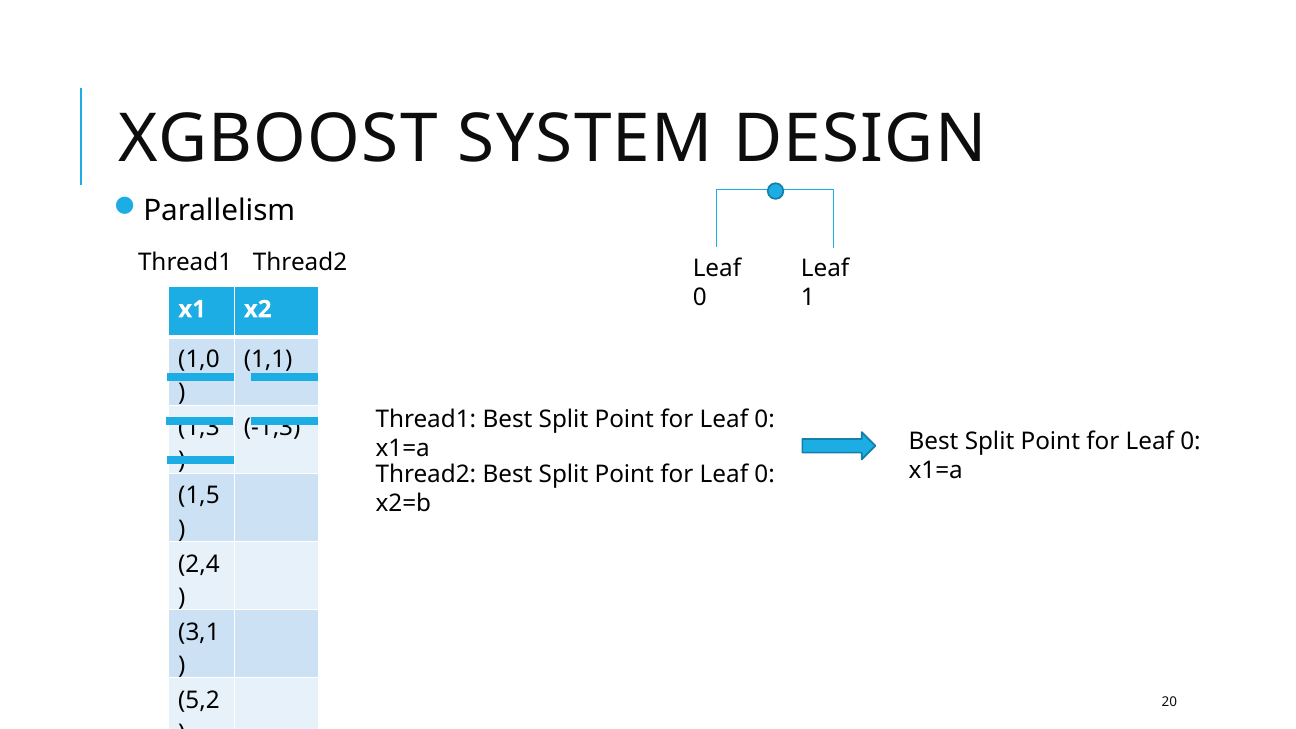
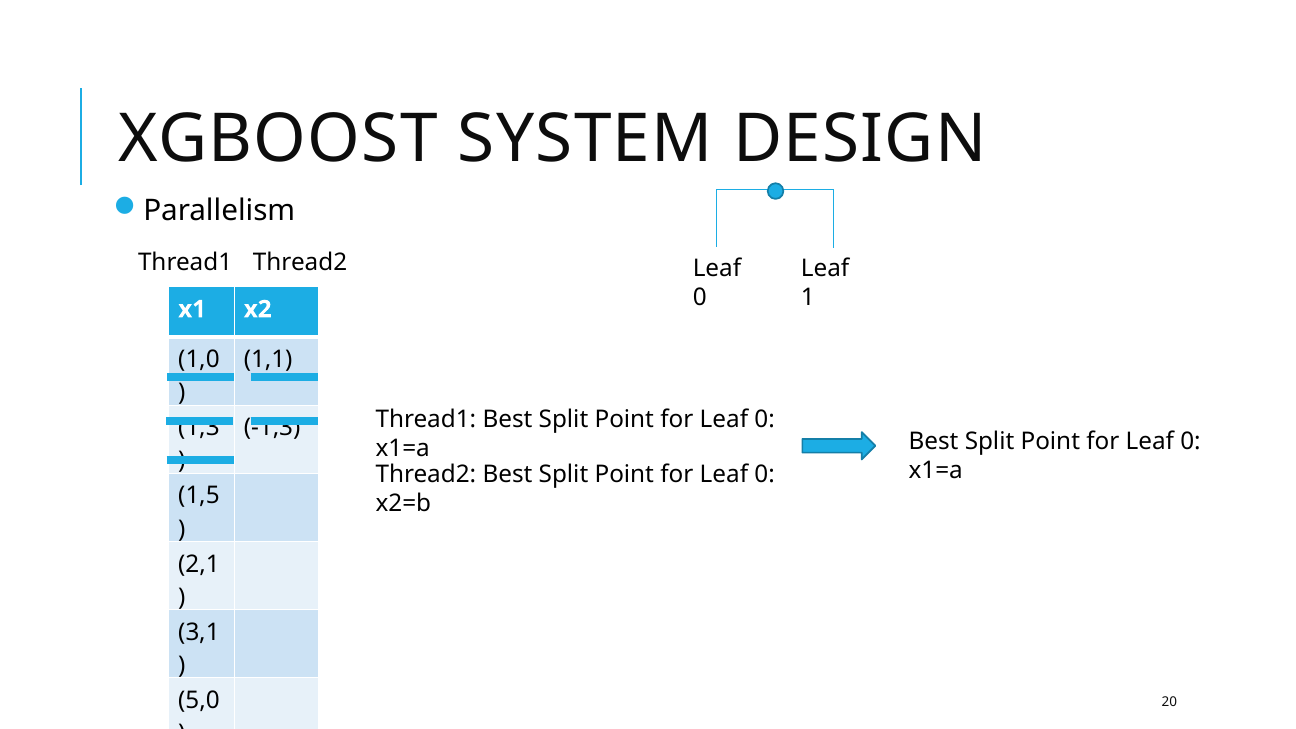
2,4: 2,4 -> 2,1
5,2: 5,2 -> 5,0
